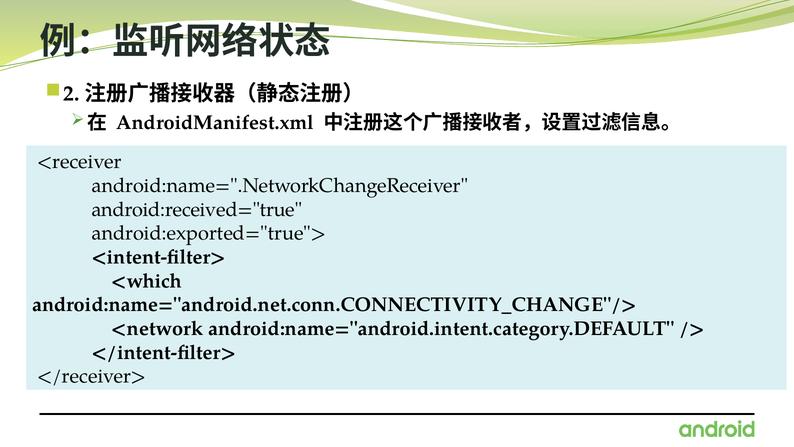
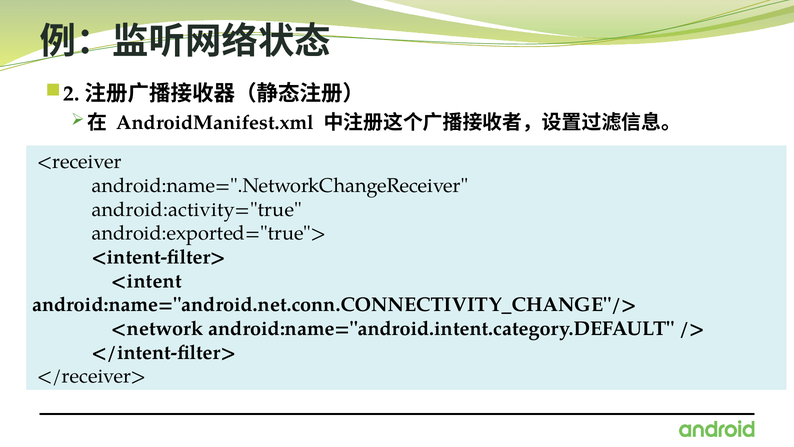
android:received="true: android:received="true -> android:activity="true
<which: <which -> <intent
